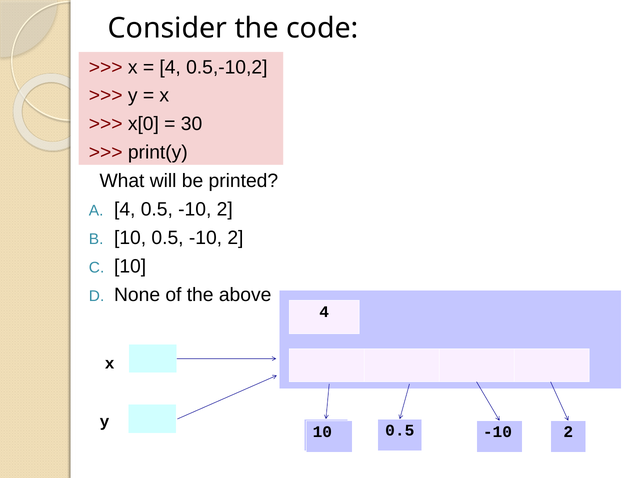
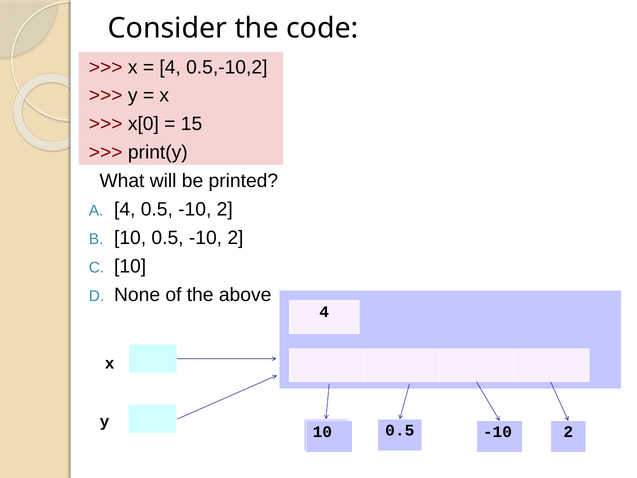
30: 30 -> 15
